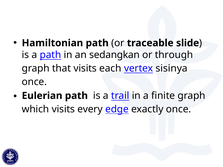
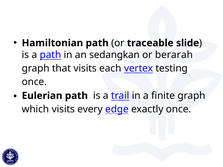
through: through -> berarah
sisinya: sisinya -> testing
